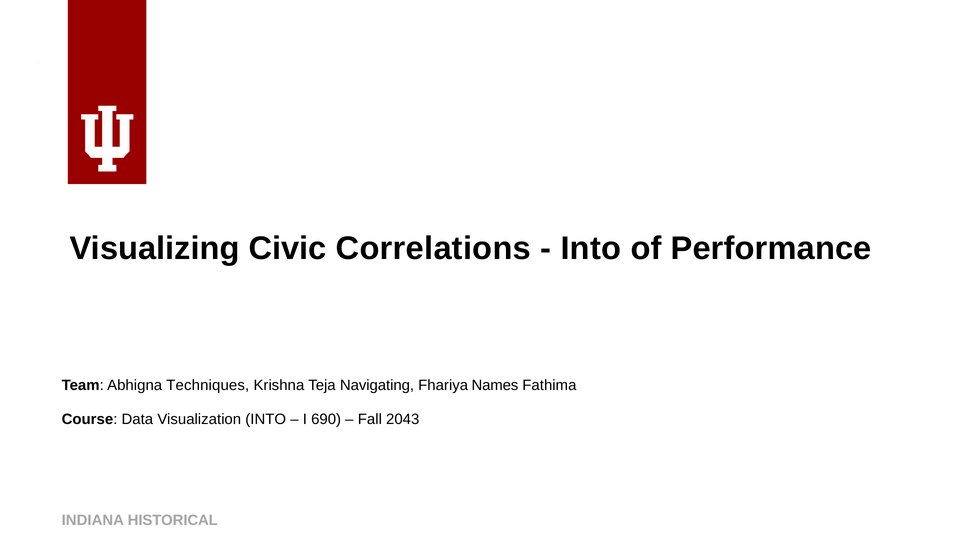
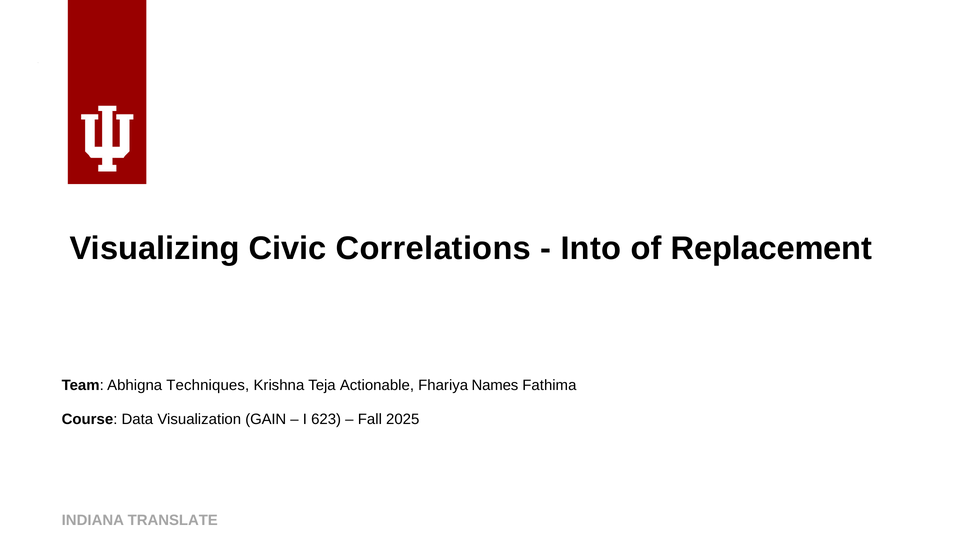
Performance: Performance -> Replacement
Navigating: Navigating -> Actionable
Visualization INTO: INTO -> GAIN
690: 690 -> 623
2043: 2043 -> 2025
HISTORICAL: HISTORICAL -> TRANSLATE
